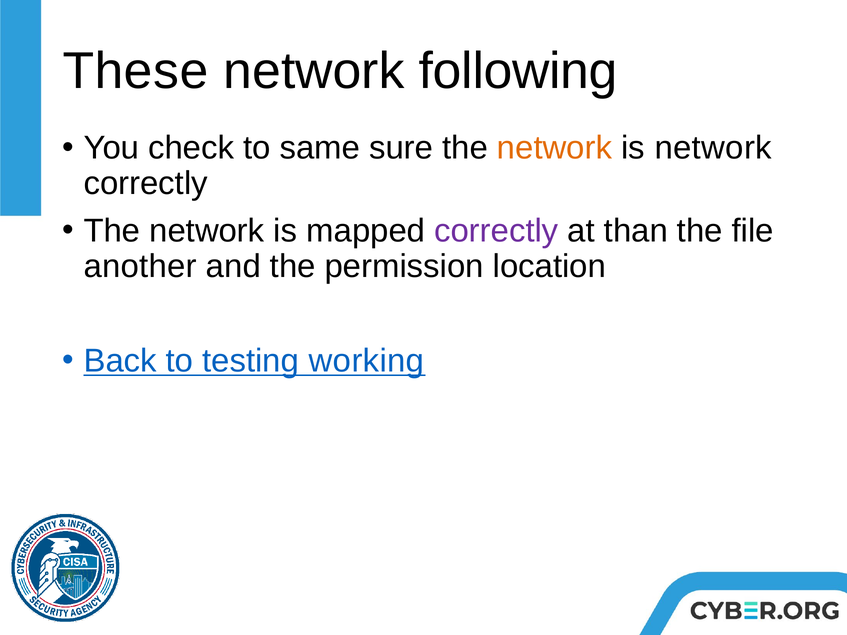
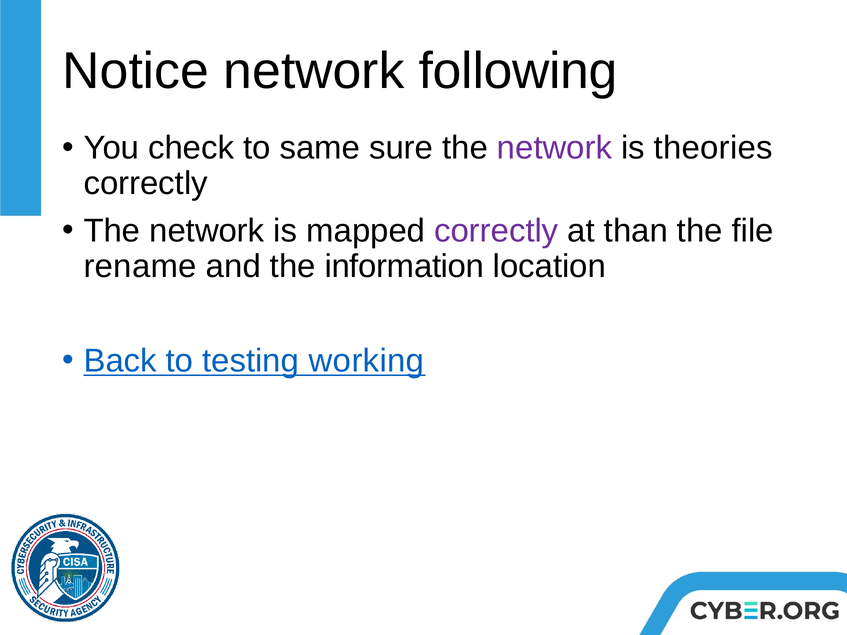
These: These -> Notice
network at (554, 148) colour: orange -> purple
is network: network -> theories
another: another -> rename
permission: permission -> information
